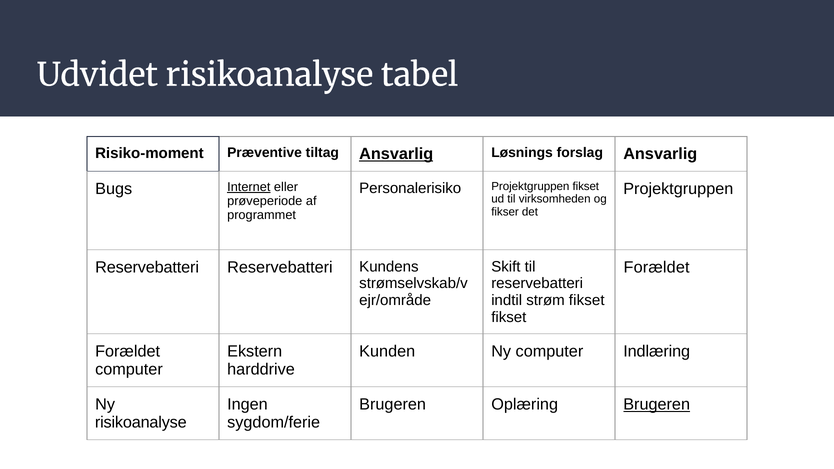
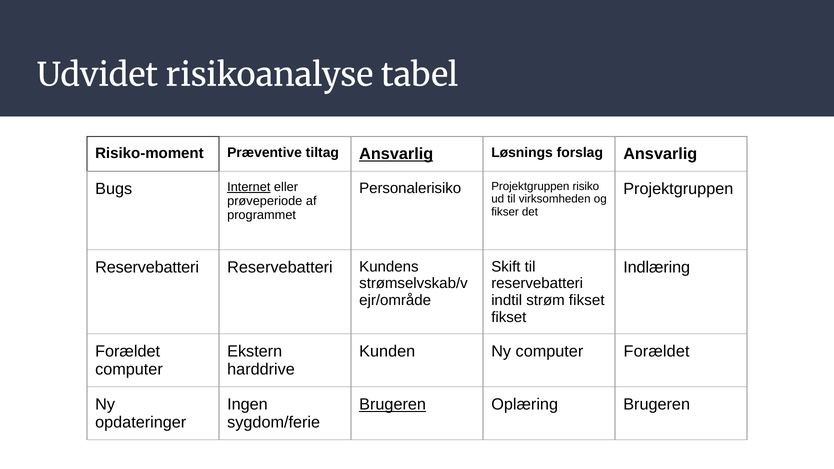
Projektgruppen fikset: fikset -> risiko
Forældet at (657, 268): Forældet -> Indlæring
computer Indlæring: Indlæring -> Forældet
Brugeren at (393, 405) underline: none -> present
Brugeren at (657, 405) underline: present -> none
risikoanalyse at (141, 423): risikoanalyse -> opdateringer
